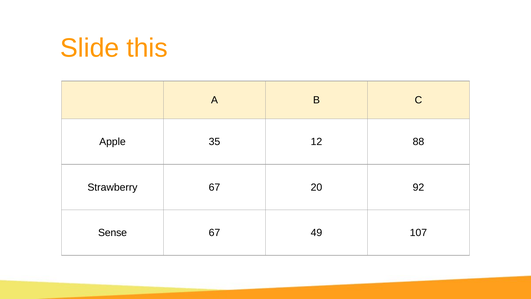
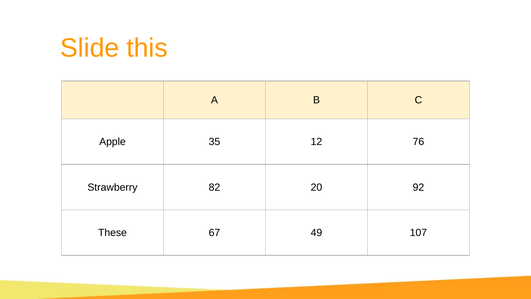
88: 88 -> 76
Strawberry 67: 67 -> 82
Sense: Sense -> These
